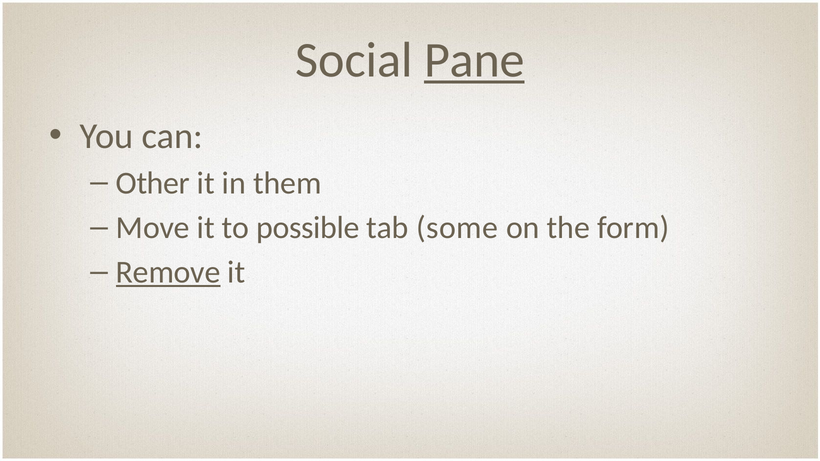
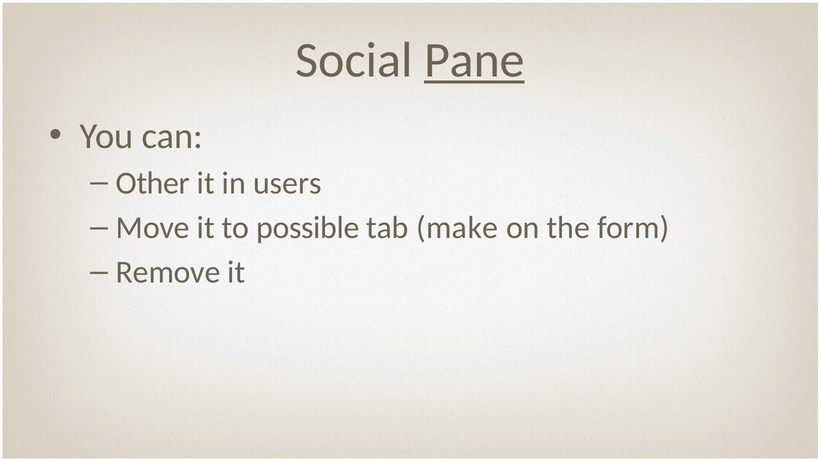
them: them -> users
some: some -> make
Remove underline: present -> none
